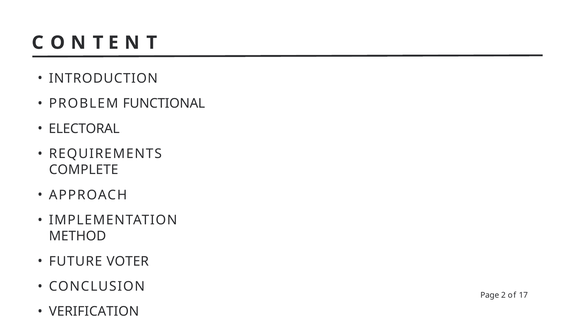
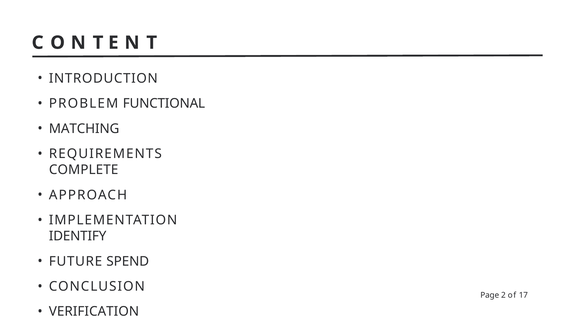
ELECTORAL: ELECTORAL -> MATCHING
METHOD: METHOD -> IDENTIFY
VOTER: VOTER -> SPEND
